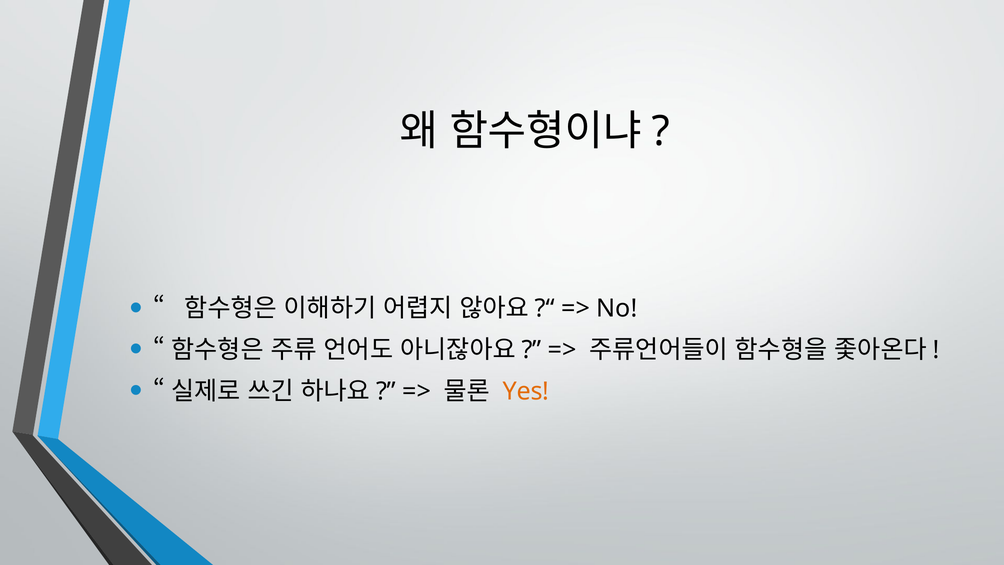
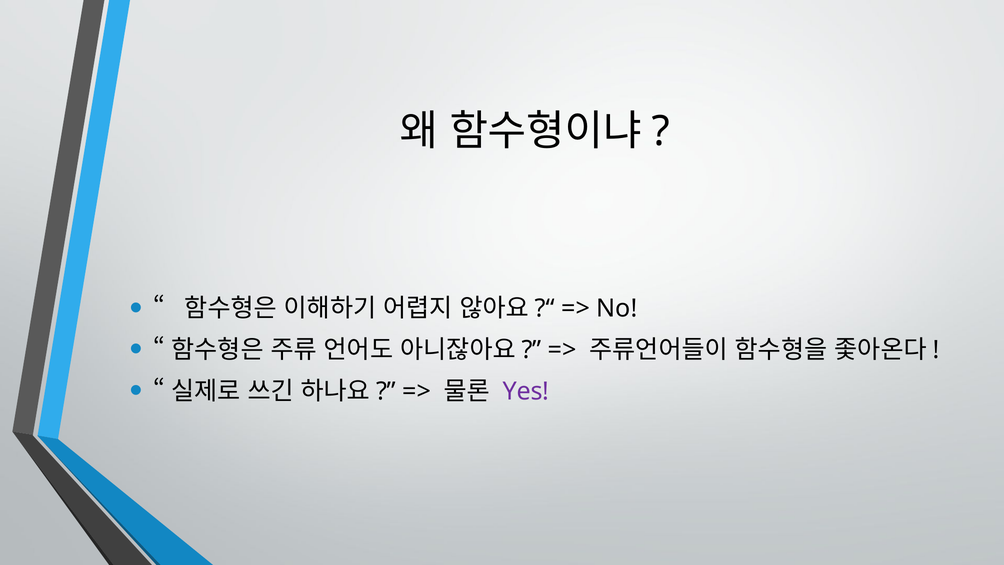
Yes colour: orange -> purple
